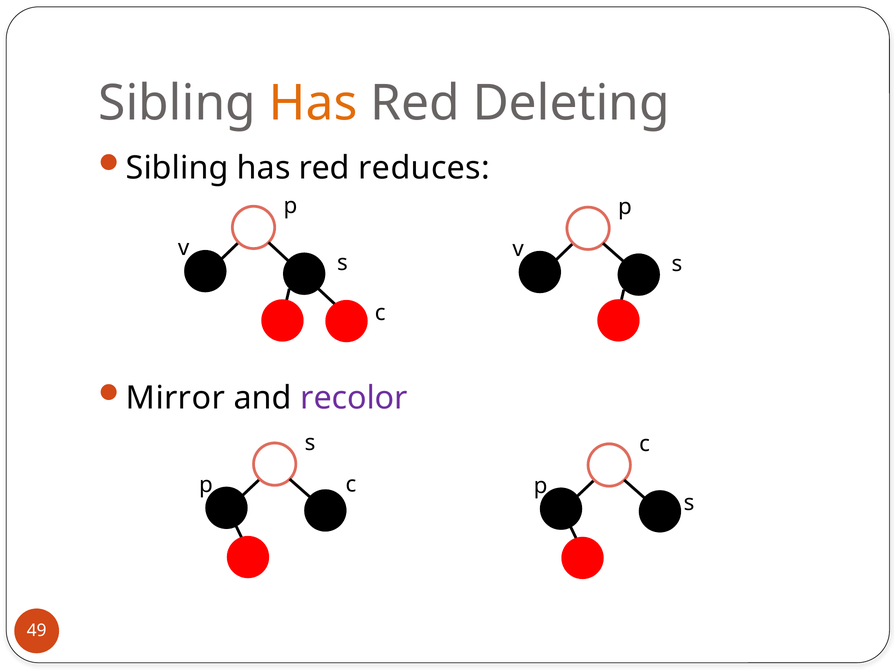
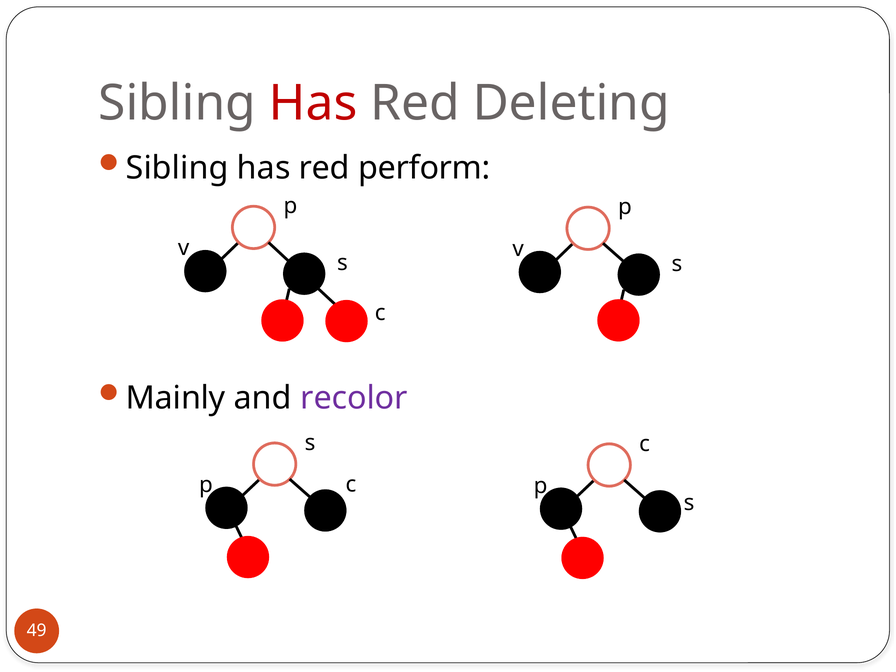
Has at (313, 104) colour: orange -> red
reduces: reduces -> perform
Mirror: Mirror -> Mainly
